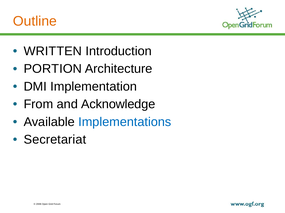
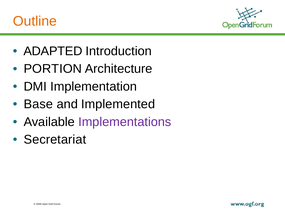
WRITTEN: WRITTEN -> ADAPTED
From: From -> Base
Acknowledge: Acknowledge -> Implemented
Implementations colour: blue -> purple
